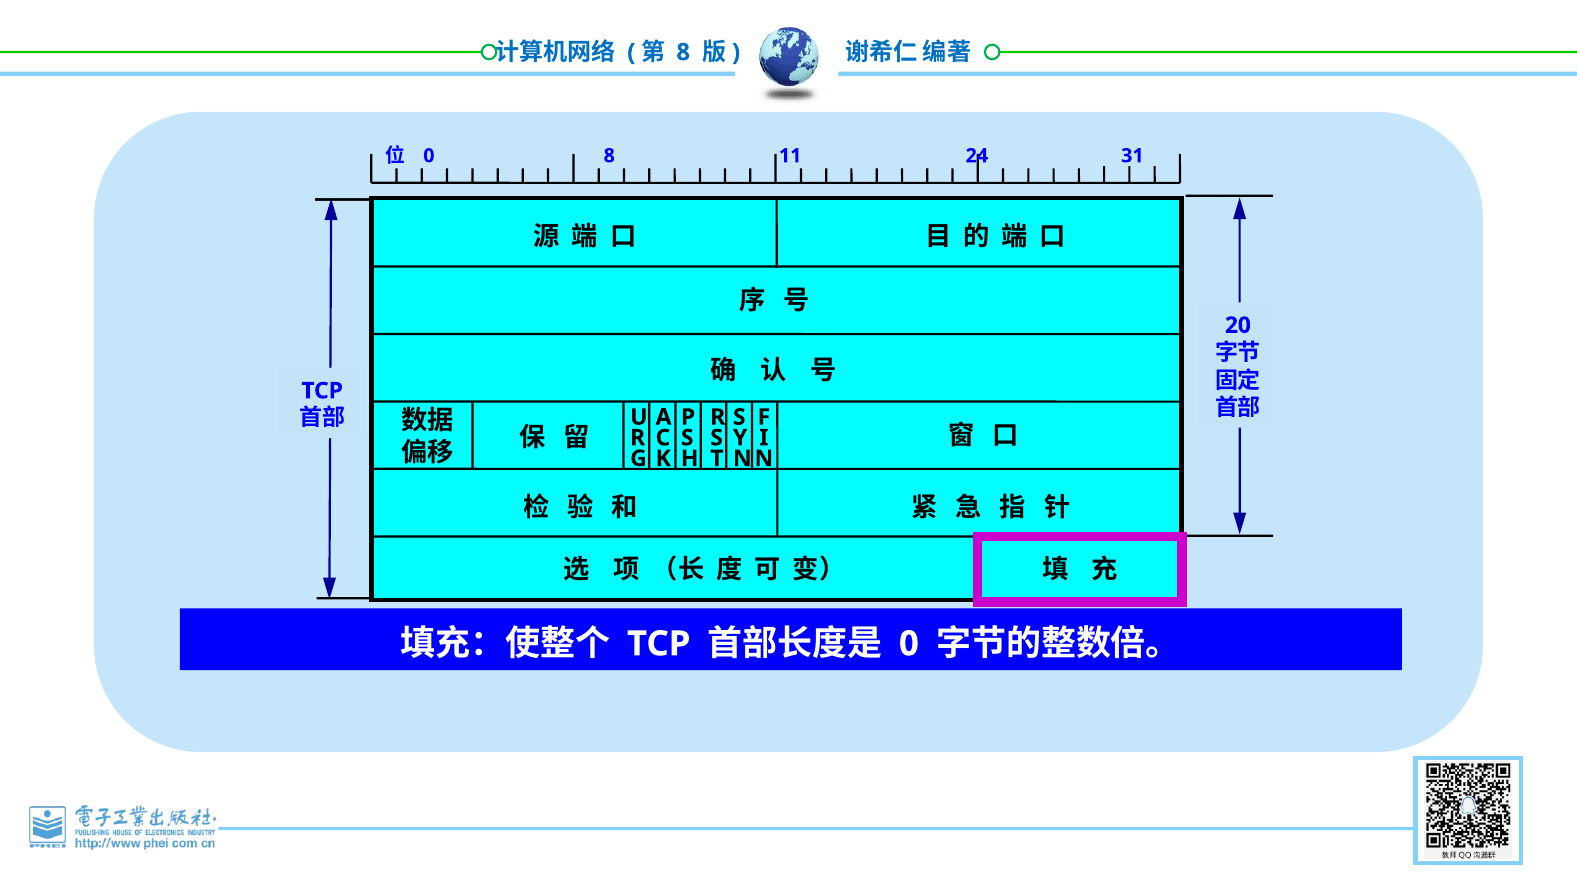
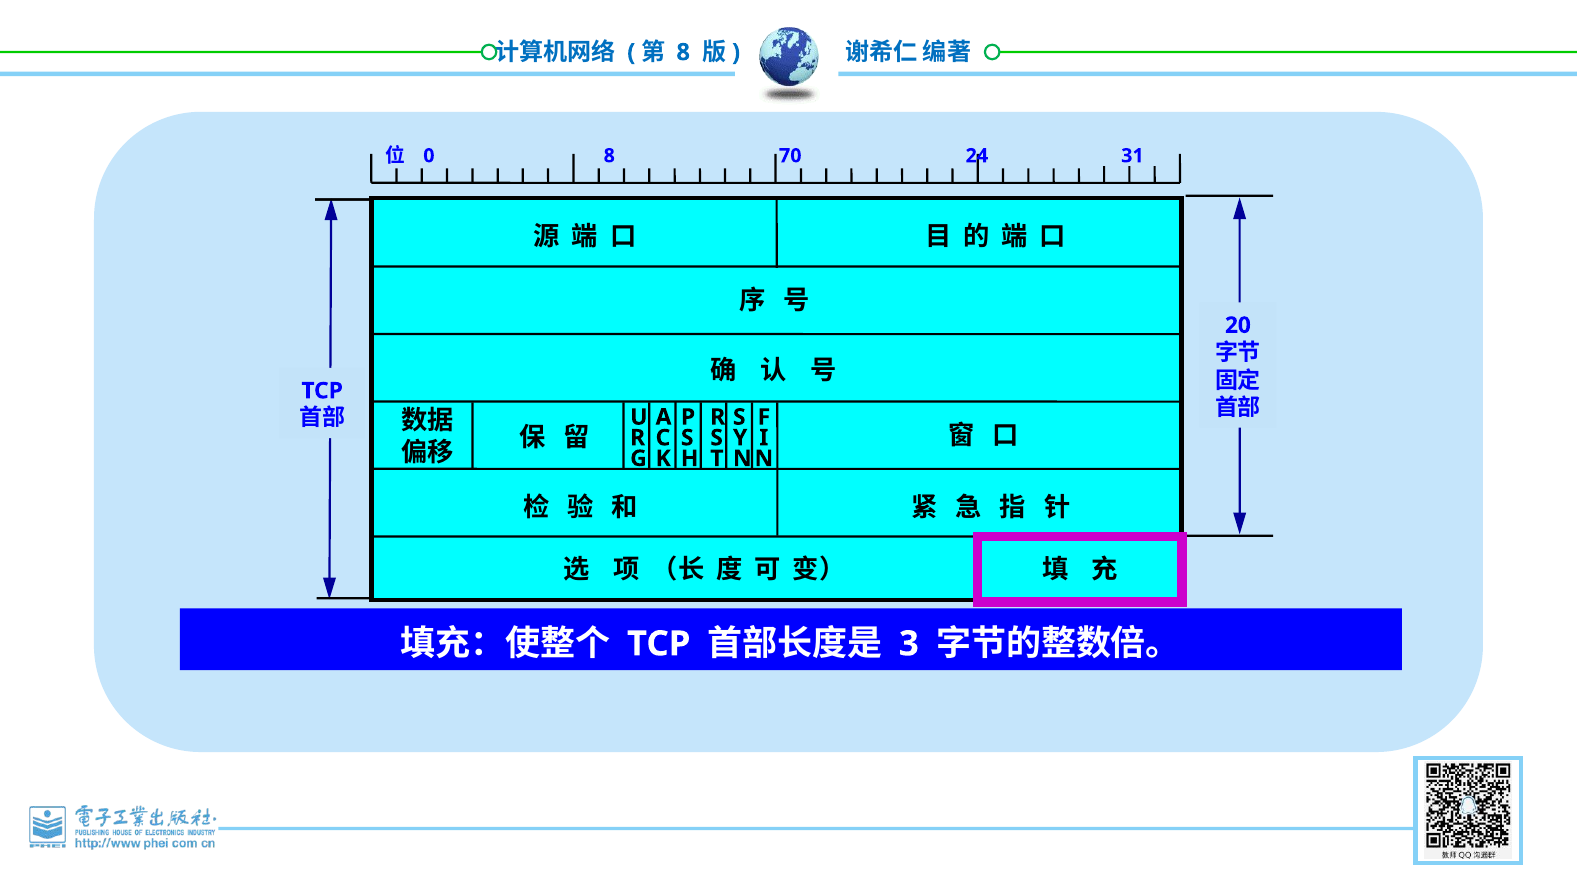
11: 11 -> 70
0 at (909, 644): 0 -> 3
